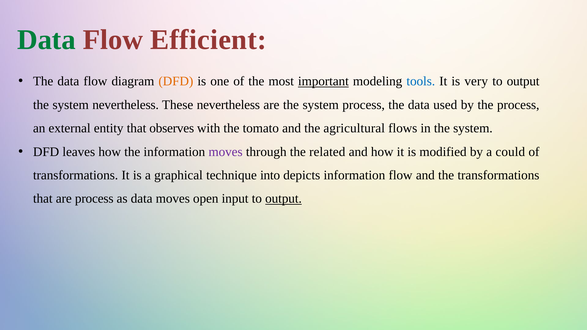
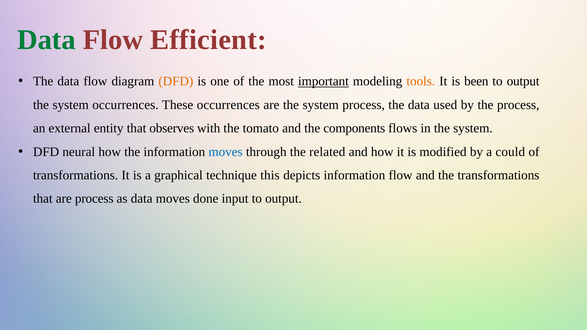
tools colour: blue -> orange
very: very -> been
system nevertheless: nevertheless -> occurrences
These nevertheless: nevertheless -> occurrences
agricultural: agricultural -> components
leaves: leaves -> neural
moves at (226, 152) colour: purple -> blue
into: into -> this
open: open -> done
output at (283, 199) underline: present -> none
